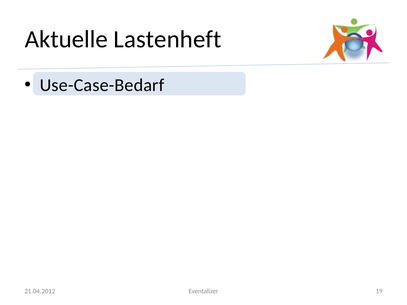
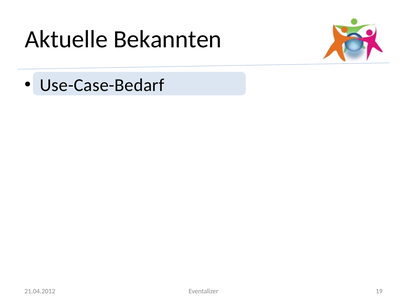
Lastenheft: Lastenheft -> Bekannten
